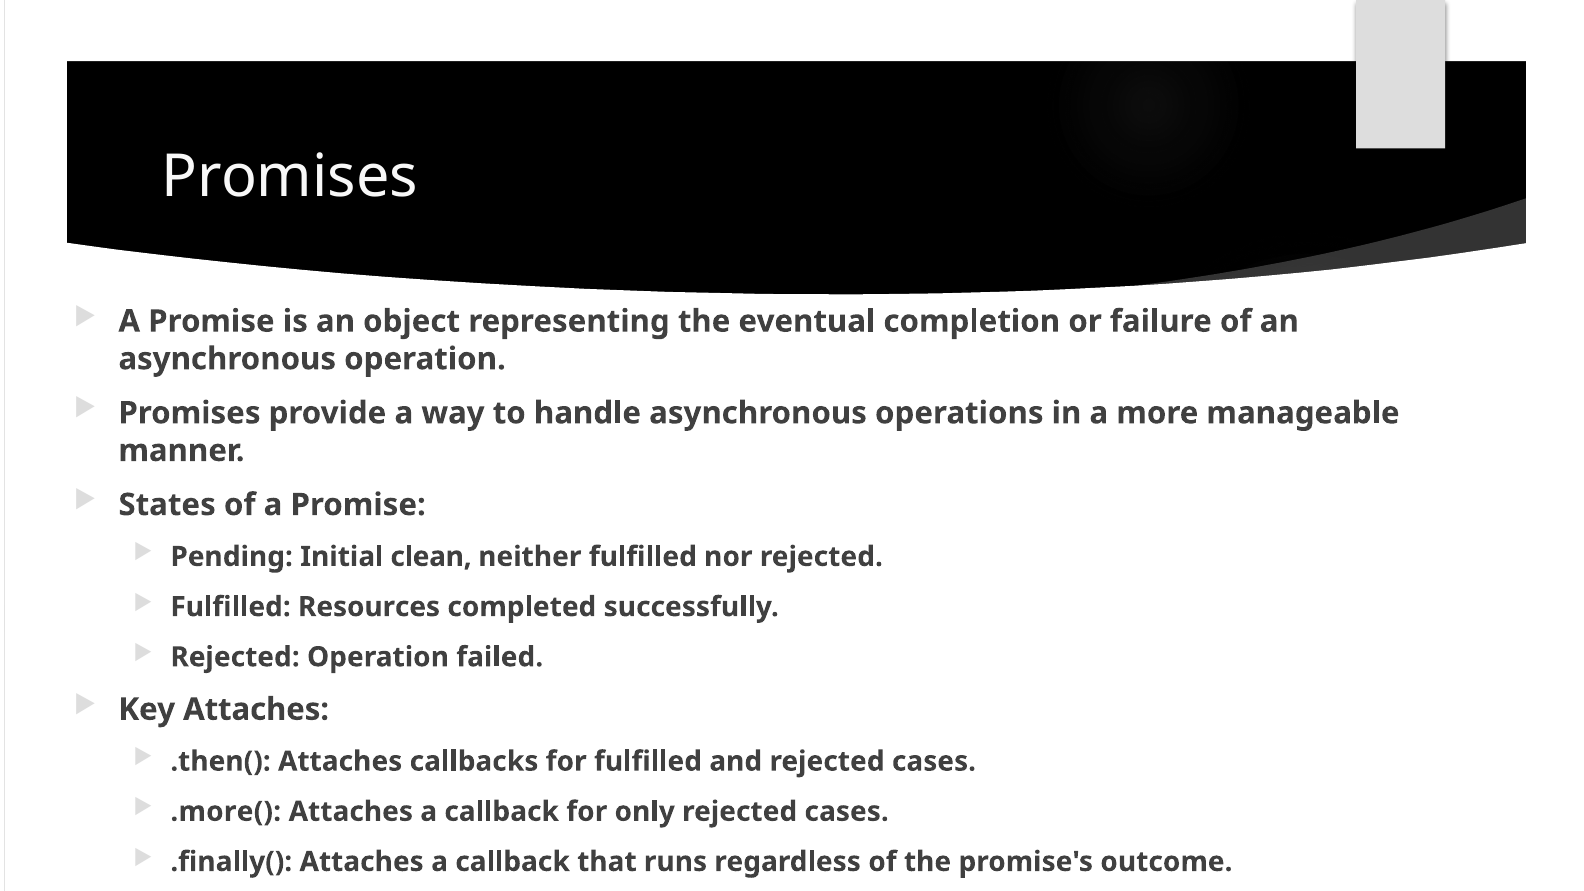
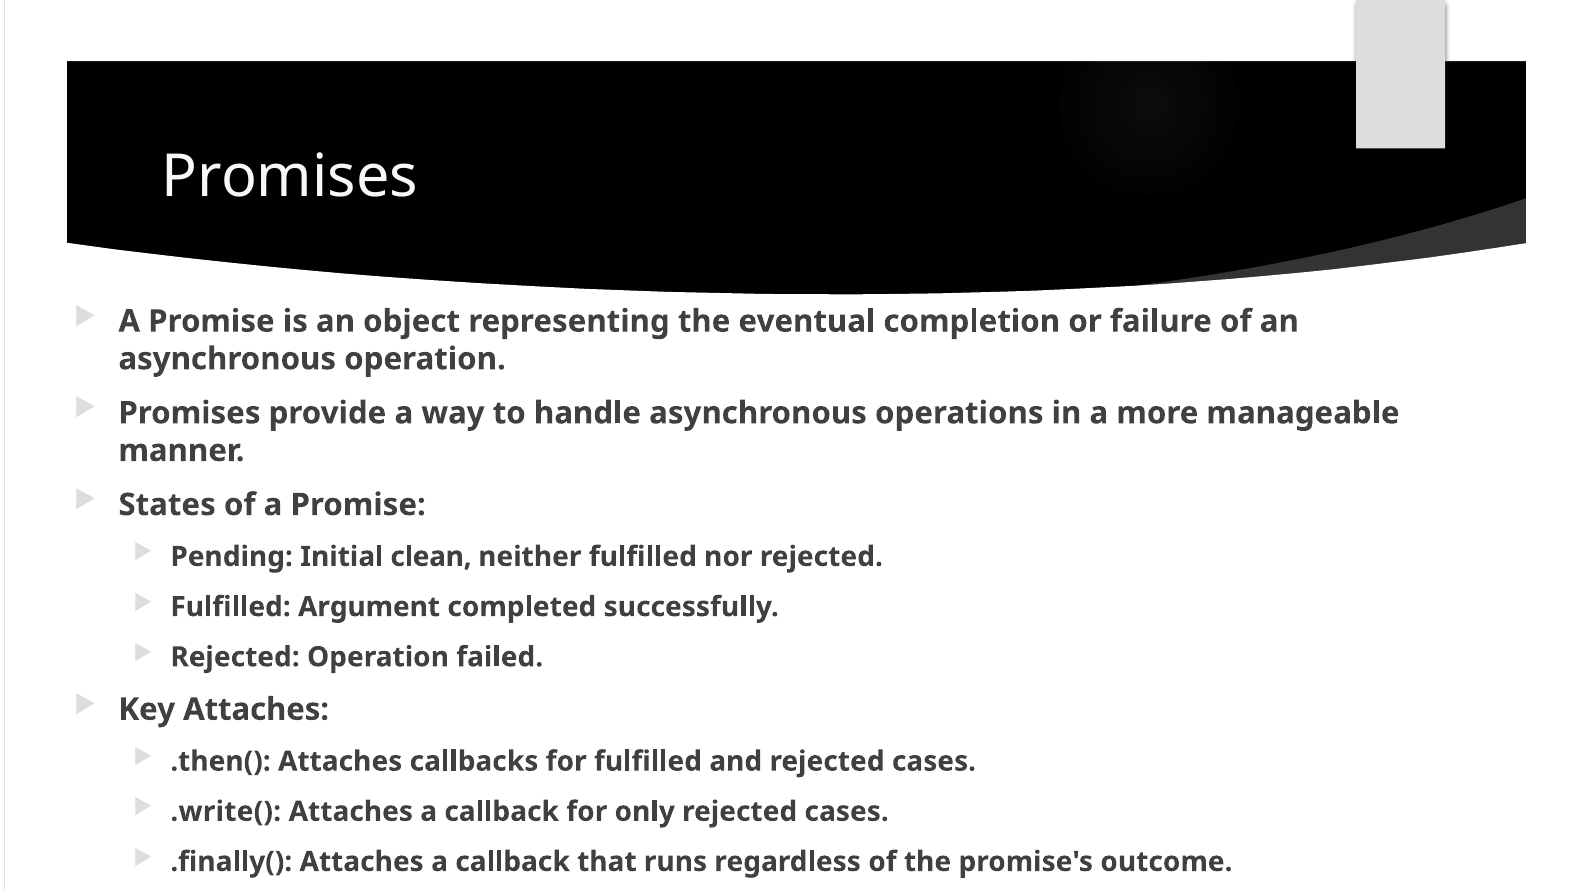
Resources: Resources -> Argument
.more(: .more( -> .write(
